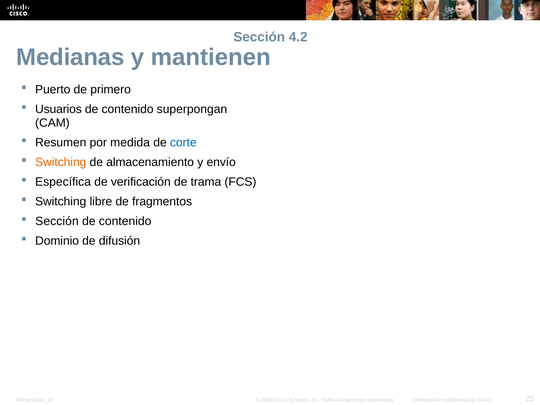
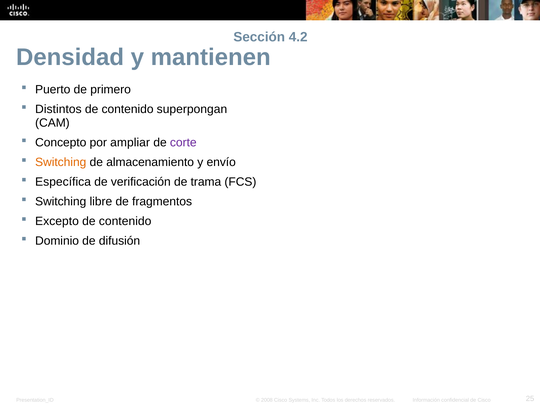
Medianas: Medianas -> Densidad
Usuarios: Usuarios -> Distintos
Resumen: Resumen -> Concepto
medida: medida -> ampliar
corte colour: blue -> purple
Sección at (57, 221): Sección -> Excepto
